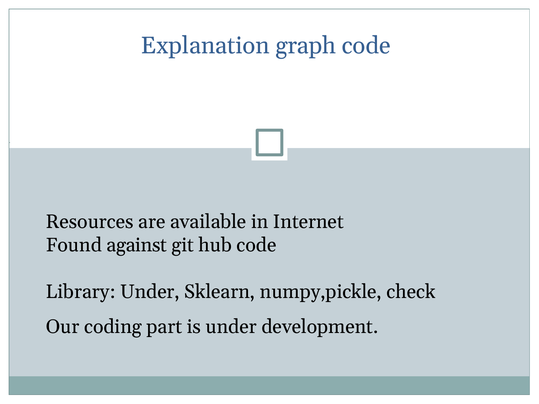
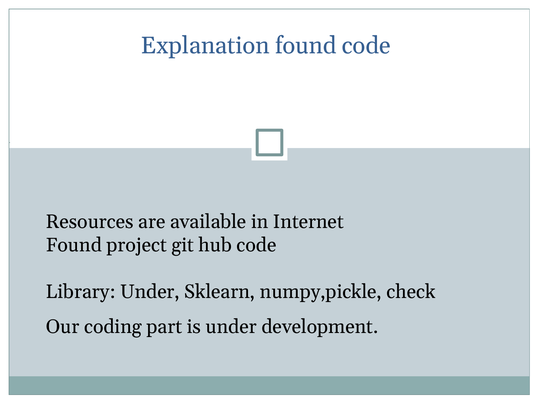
Explanation graph: graph -> found
against: against -> project
